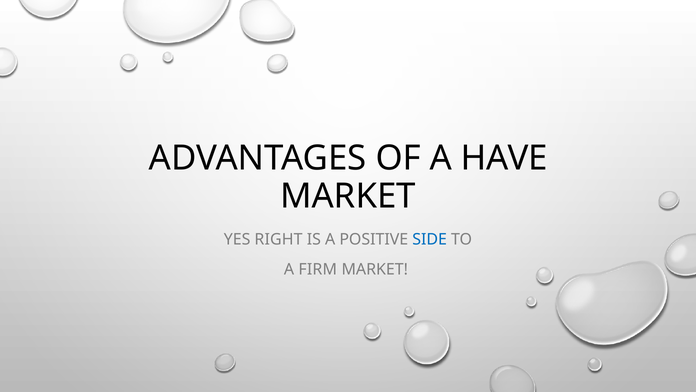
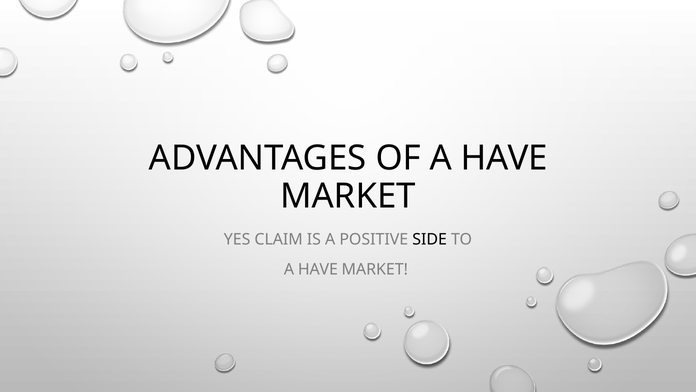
RIGHT: RIGHT -> CLAIM
SIDE colour: blue -> black
FIRM at (318, 269): FIRM -> HAVE
